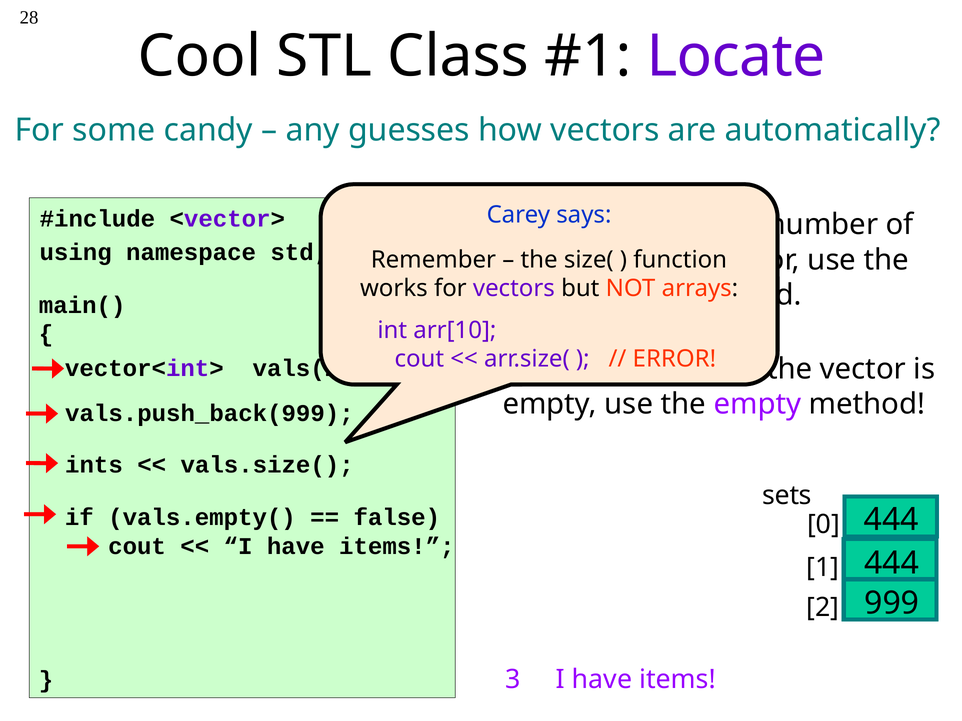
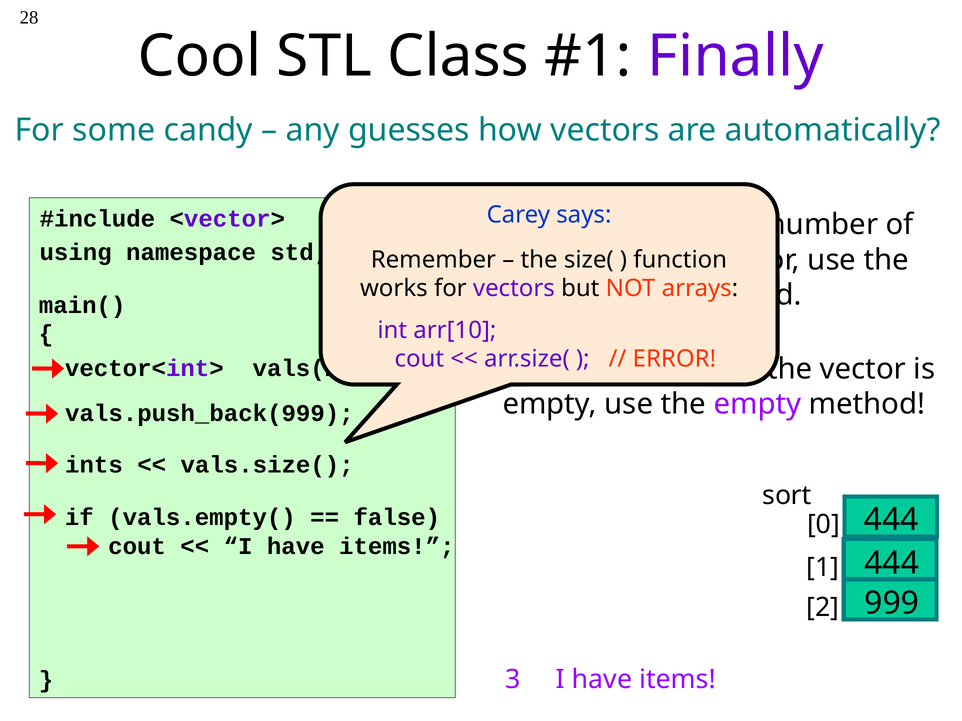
Locate: Locate -> Finally
sets: sets -> sort
